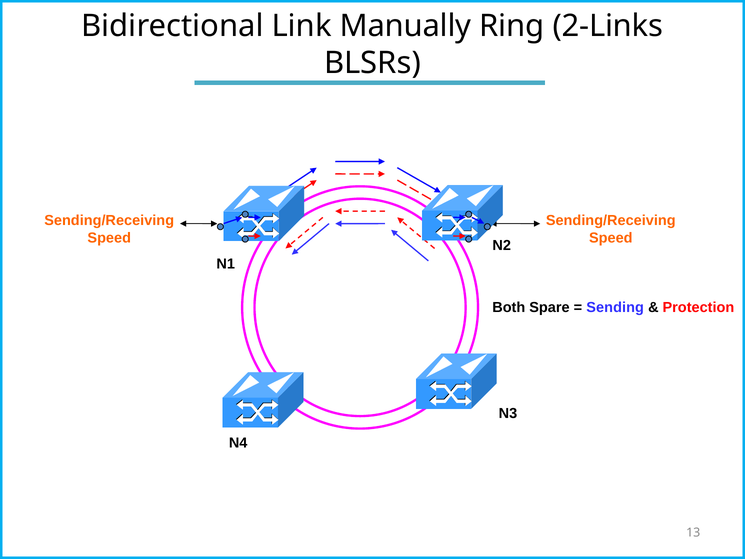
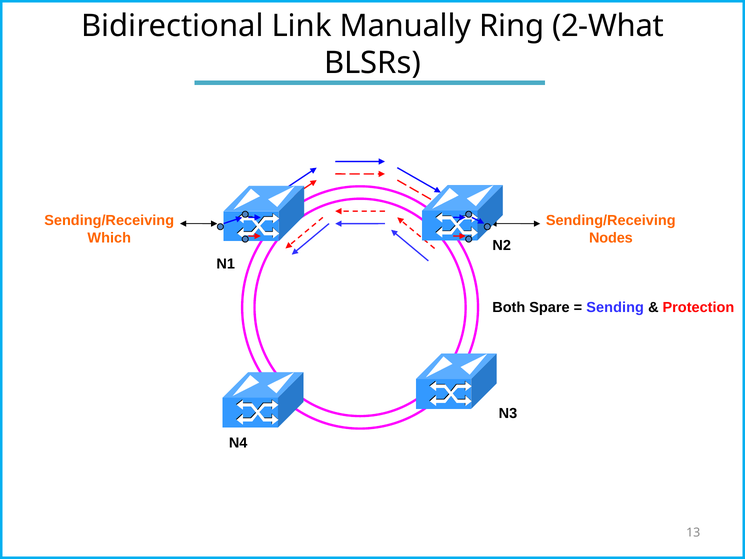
2-Links: 2-Links -> 2-What
Speed at (109, 238): Speed -> Which
Speed at (611, 238): Speed -> Nodes
